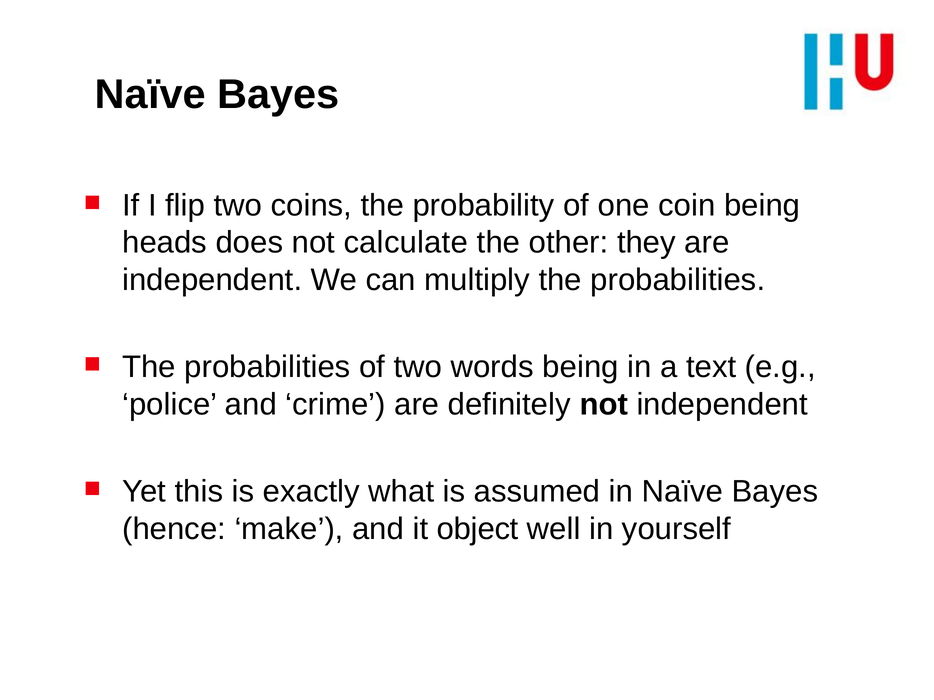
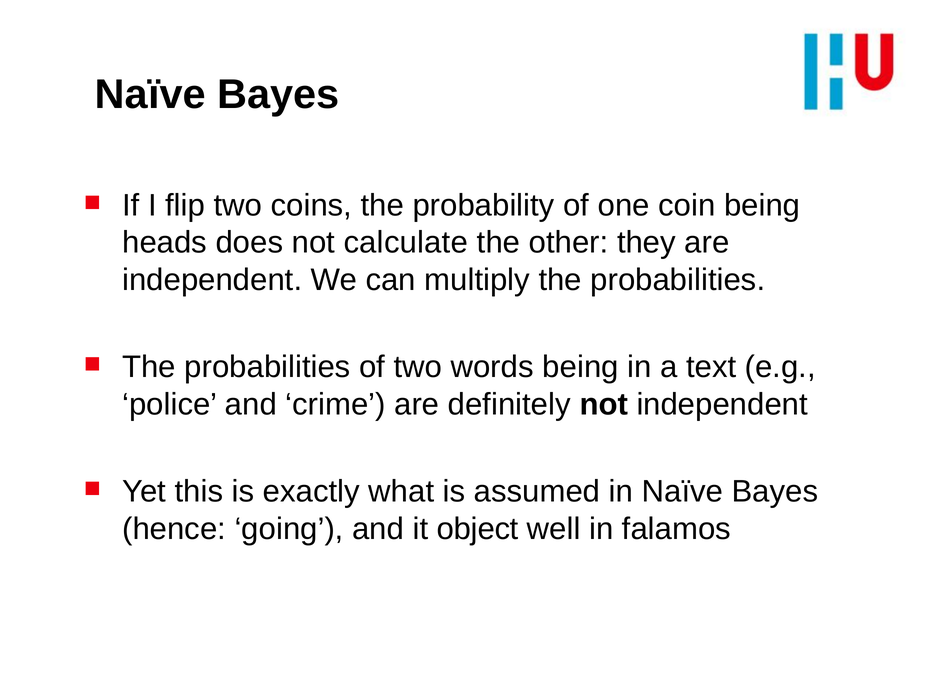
make: make -> going
yourself: yourself -> falamos
